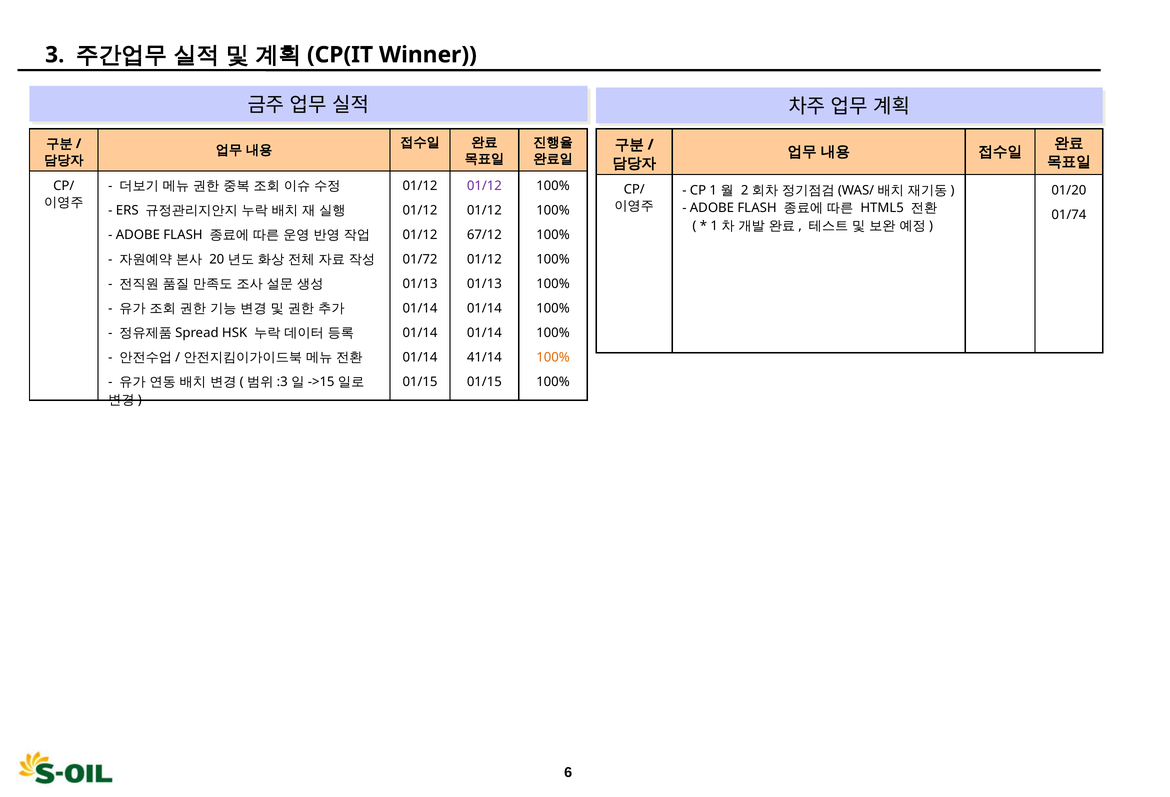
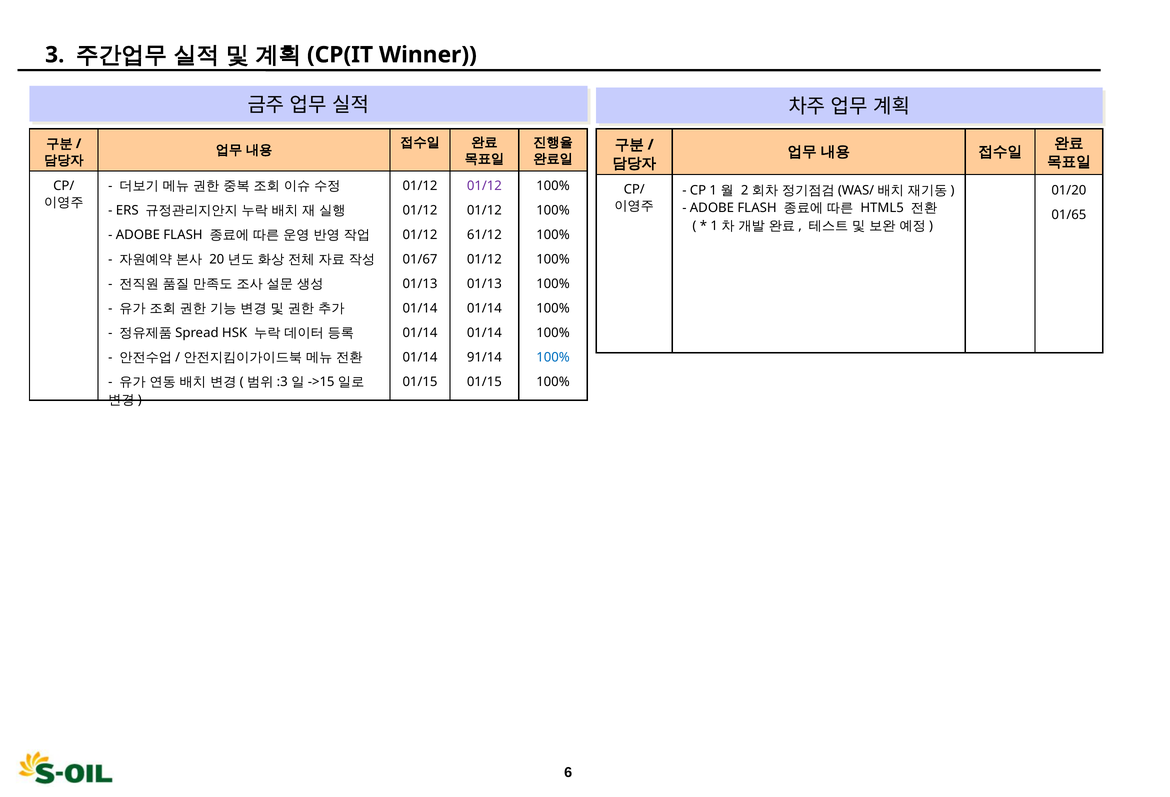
01/74: 01/74 -> 01/65
67/12: 67/12 -> 61/12
01/72: 01/72 -> 01/67
41/14: 41/14 -> 91/14
100% at (553, 357) colour: orange -> blue
